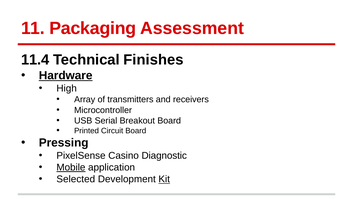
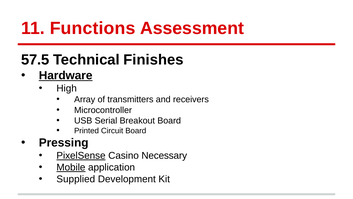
Packaging: Packaging -> Functions
11.4: 11.4 -> 57.5
PixelSense underline: none -> present
Diagnostic: Diagnostic -> Necessary
Selected: Selected -> Supplied
Kit underline: present -> none
